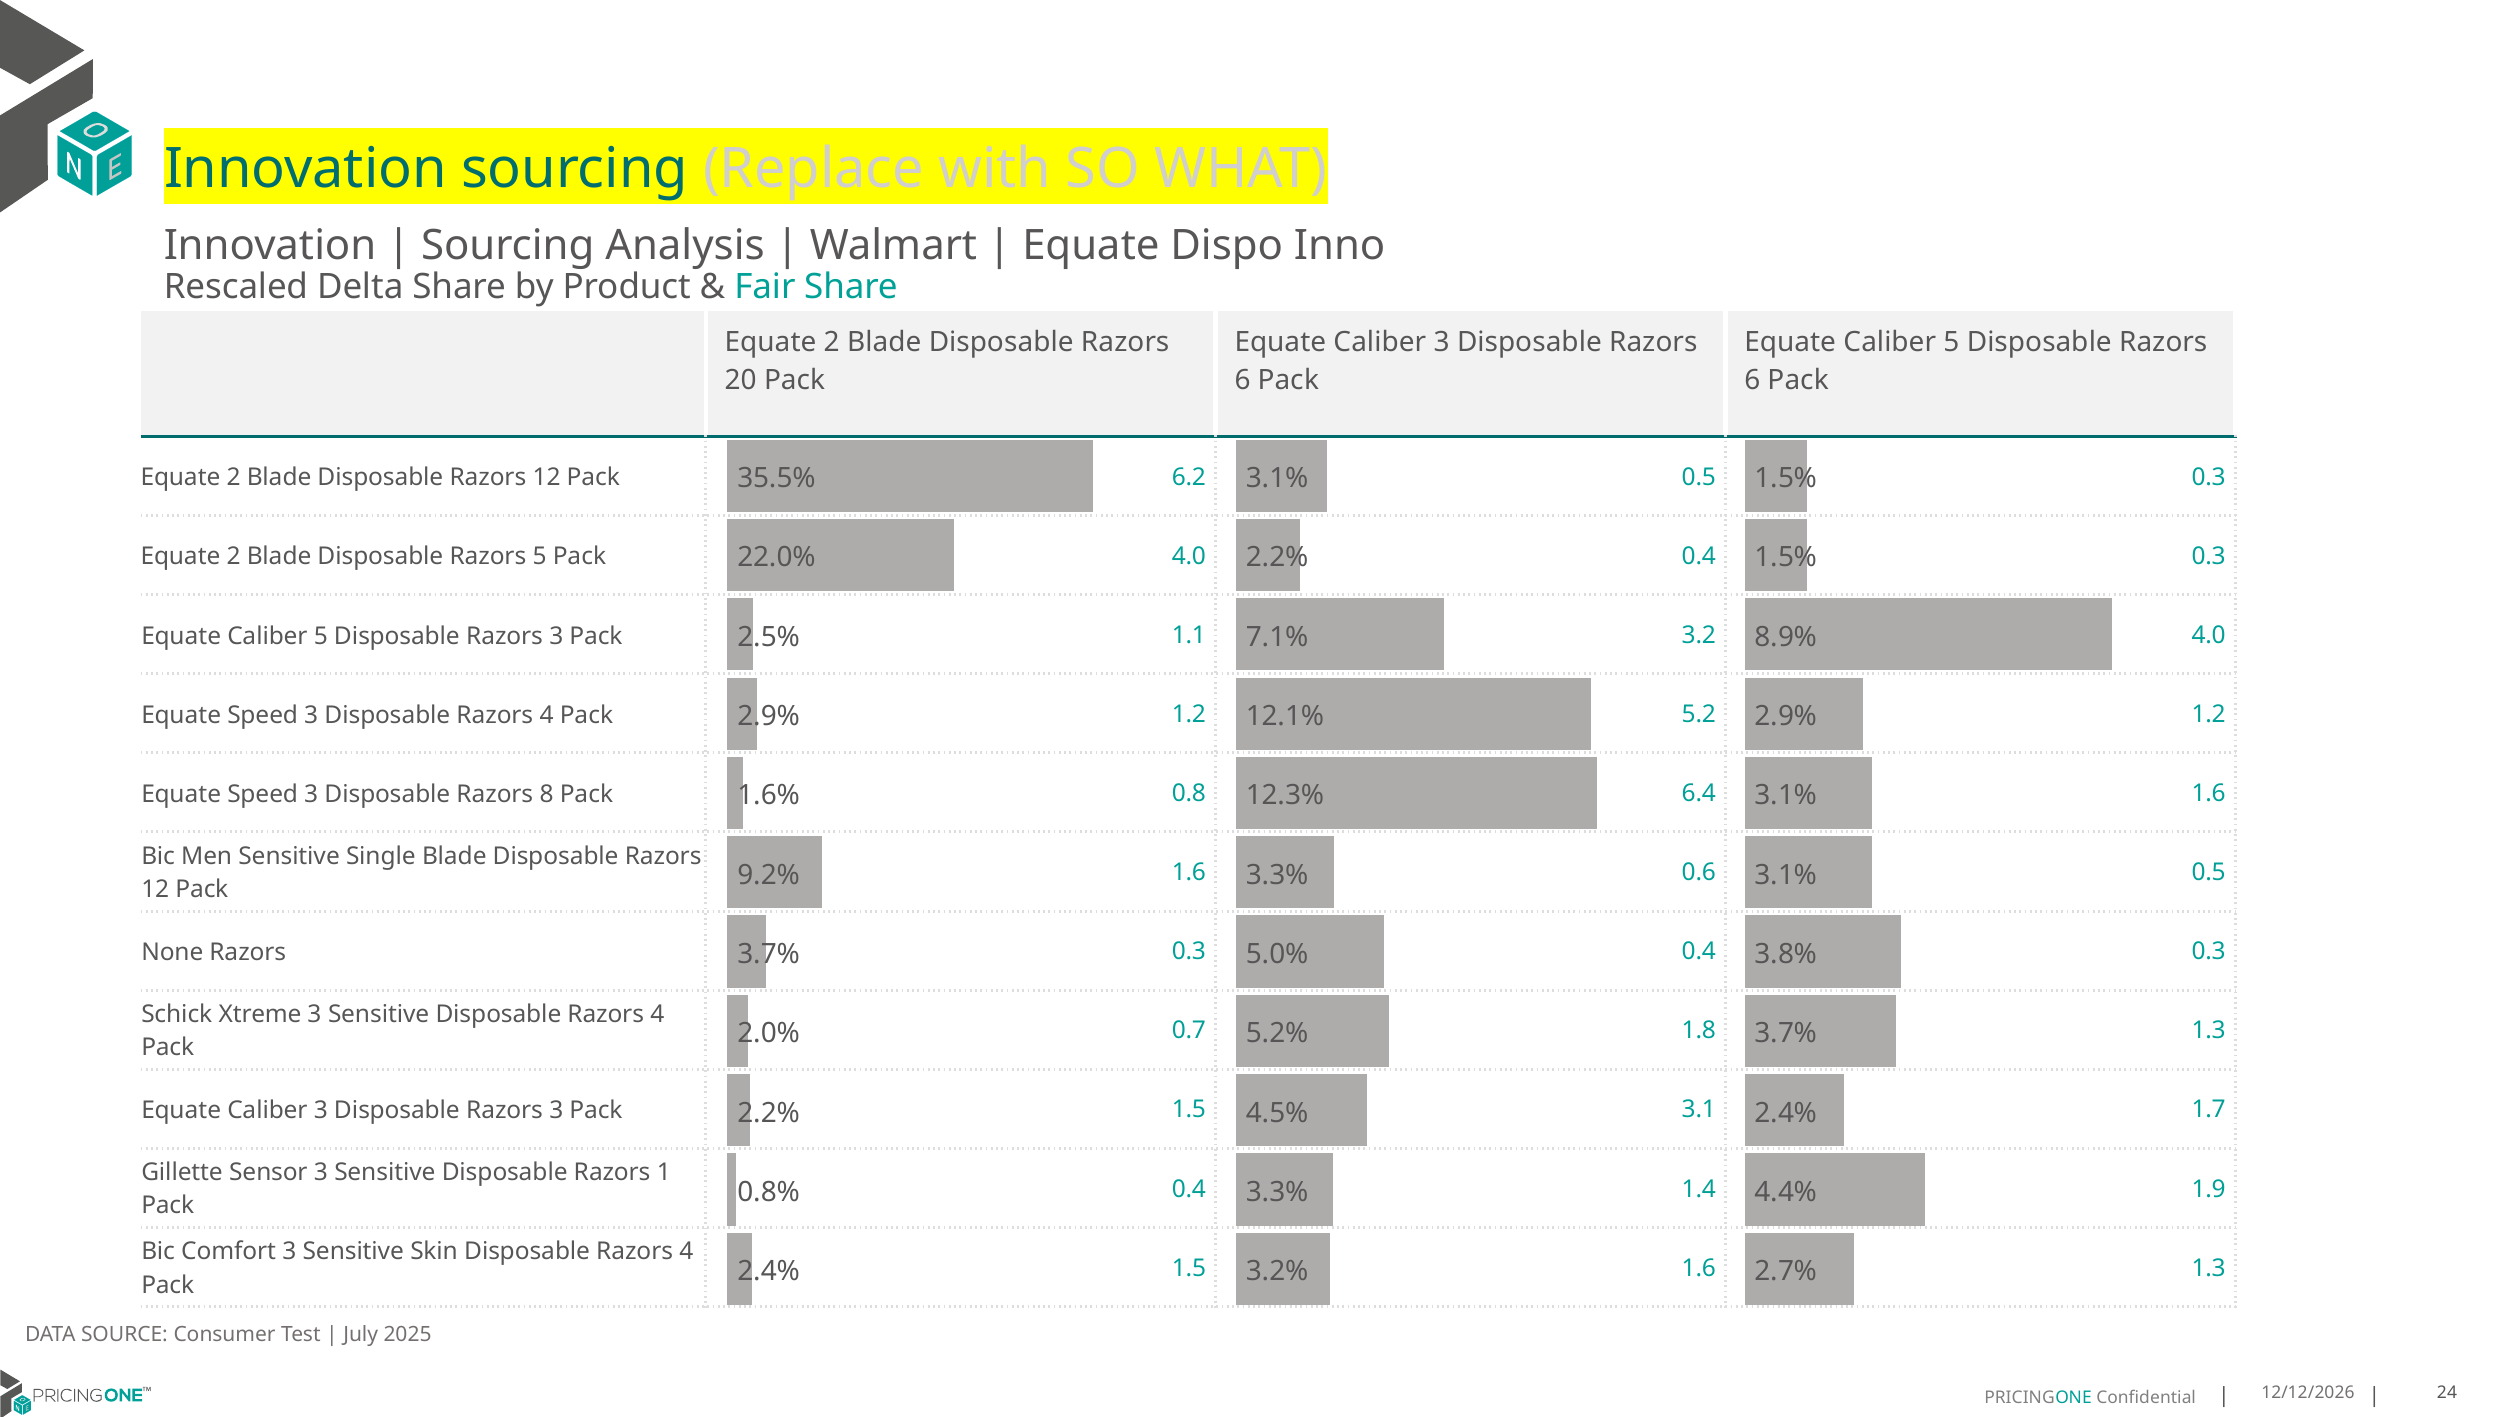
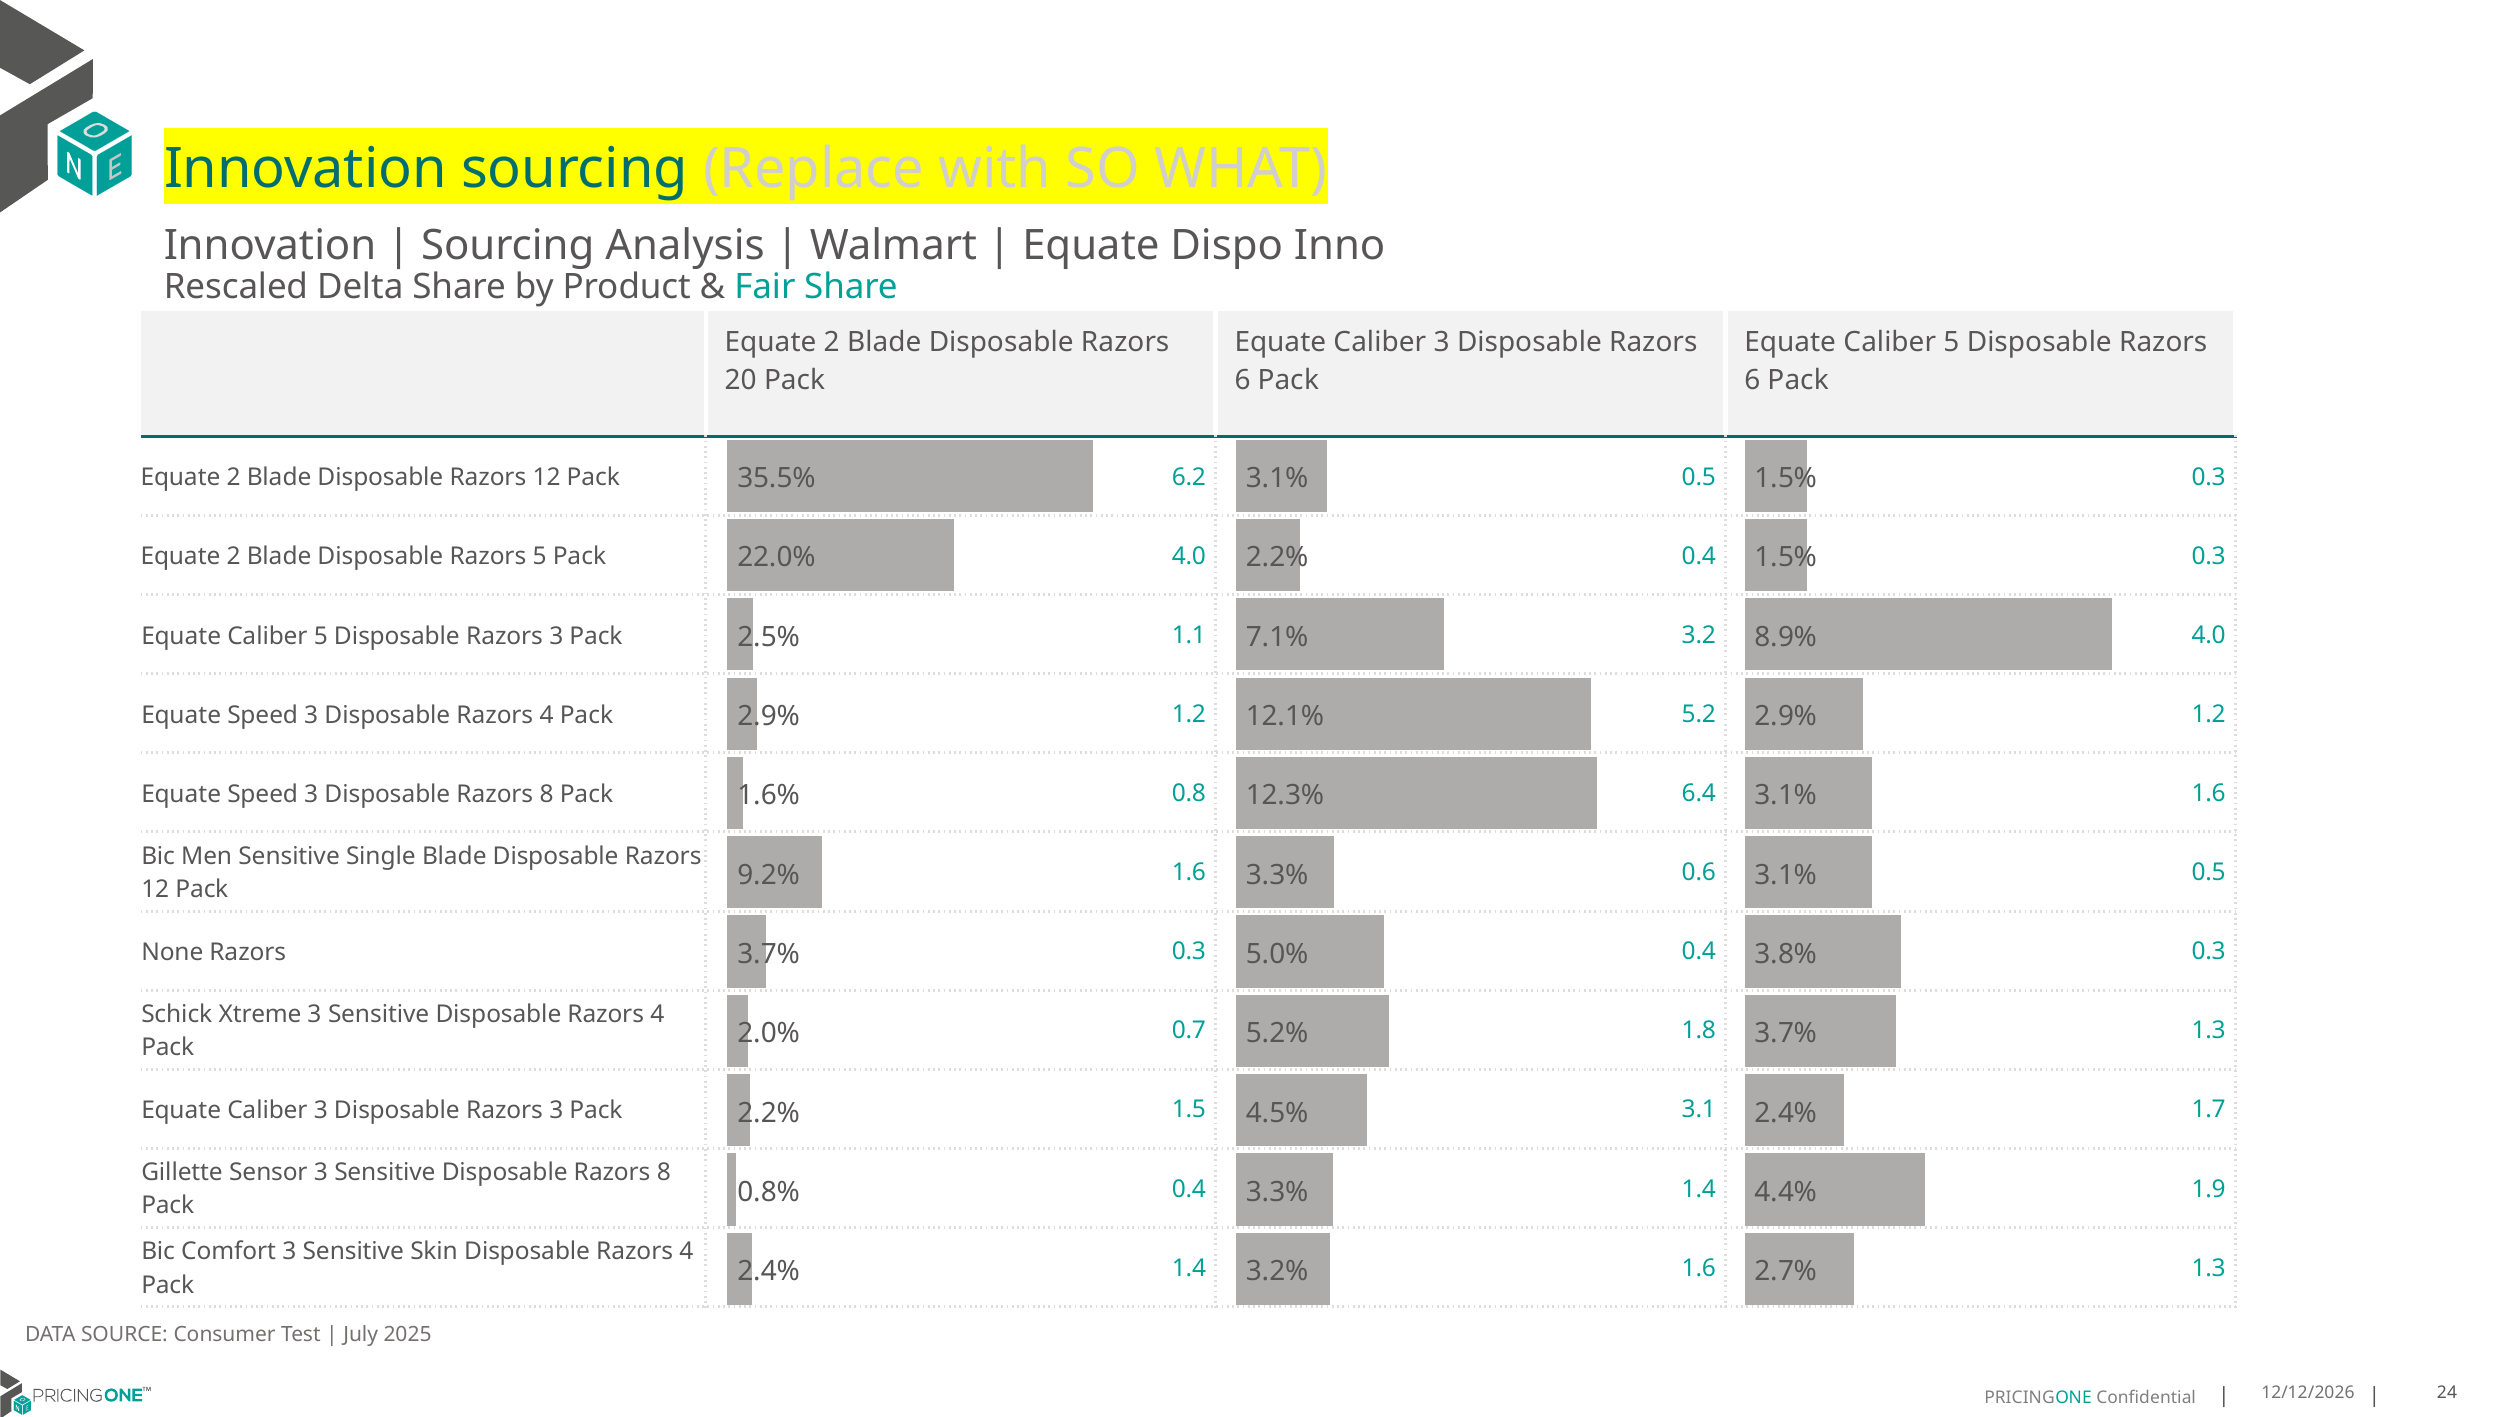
Sensitive Disposable Razors 1: 1 -> 8
1.5 at (1189, 1268): 1.5 -> 1.4
